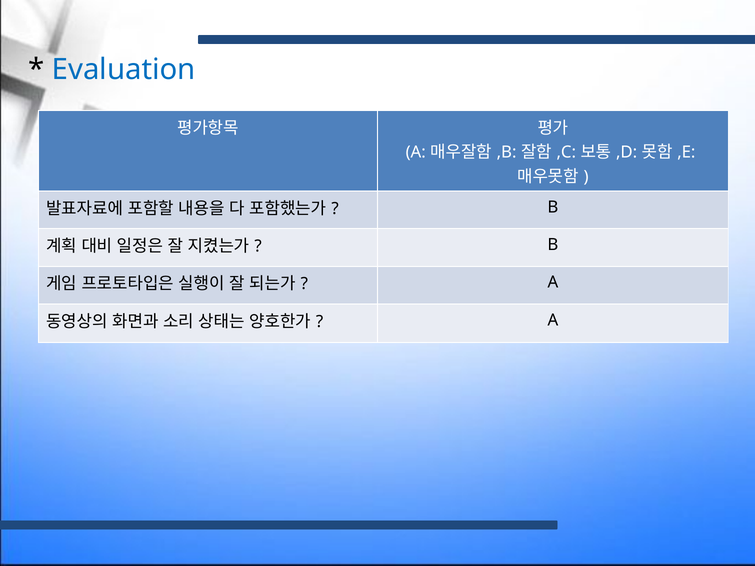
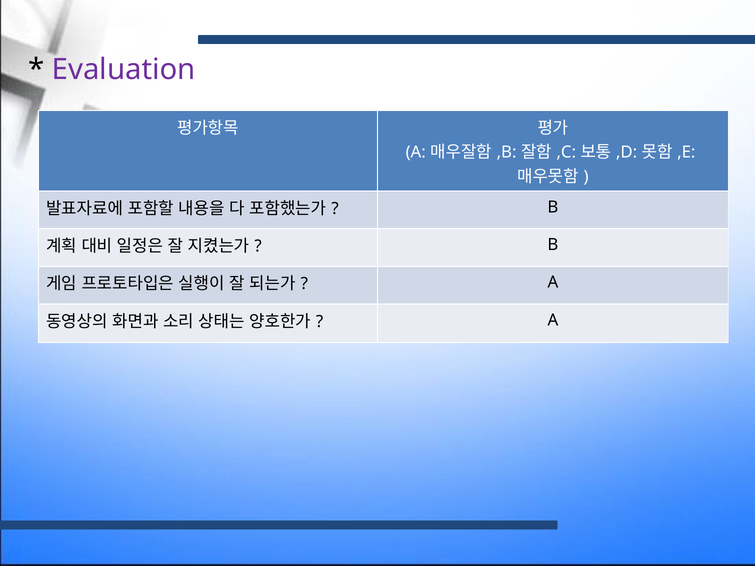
Evaluation colour: blue -> purple
